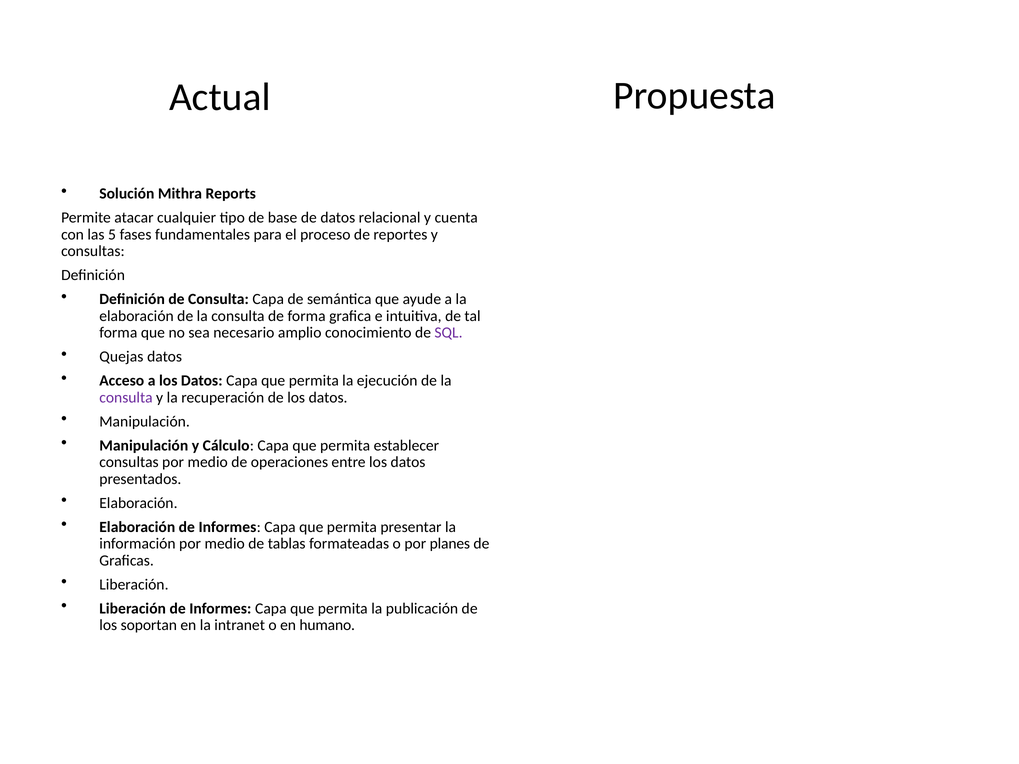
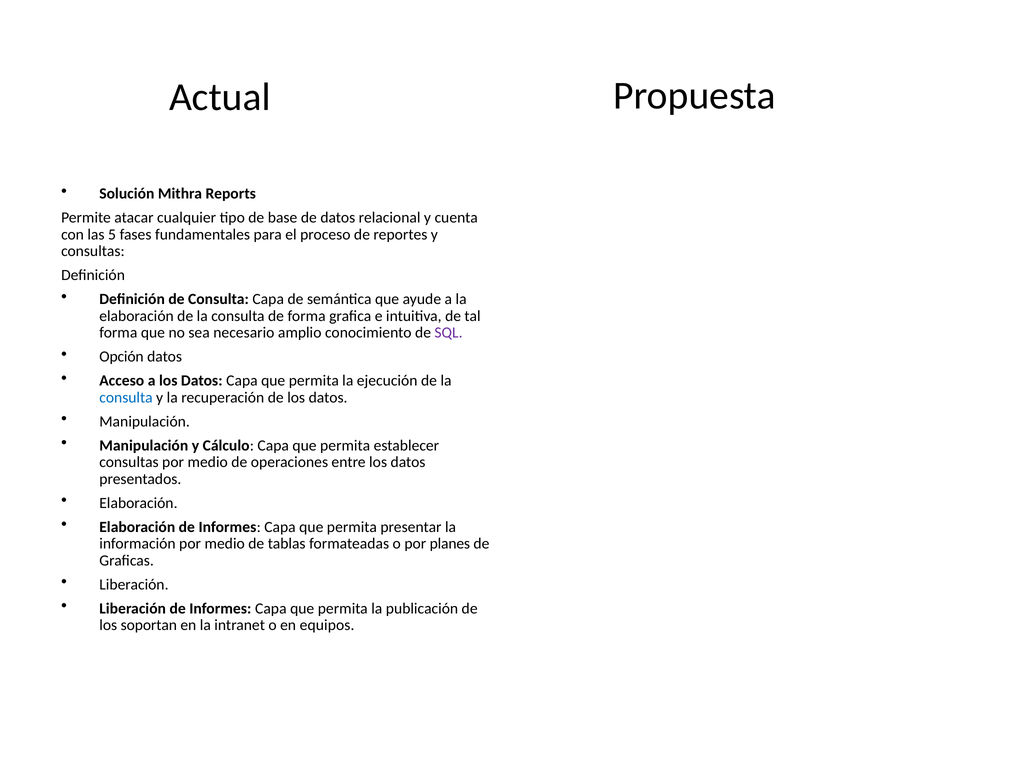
Quejas: Quejas -> Opción
consulta at (126, 398) colour: purple -> blue
humano: humano -> equipos
